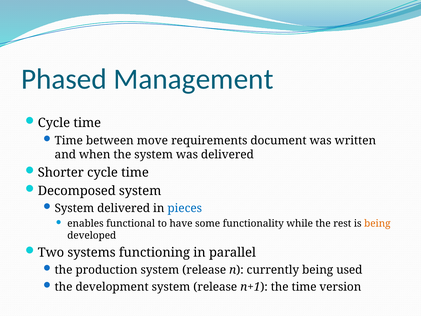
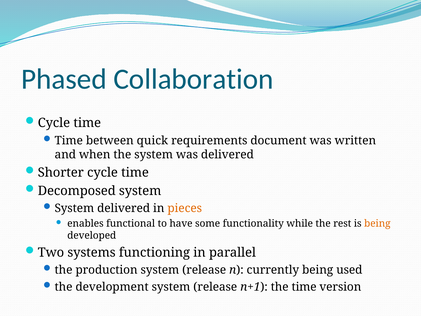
Management: Management -> Collaboration
move: move -> quick
pieces colour: blue -> orange
